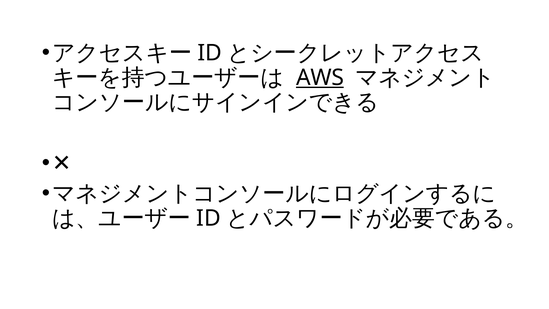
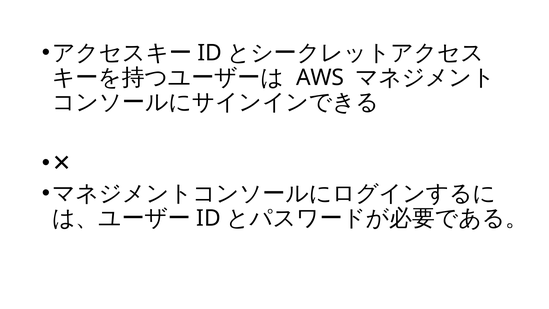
AWS underline: present -> none
